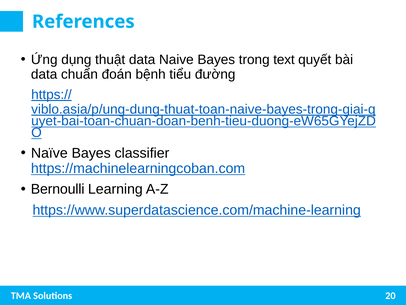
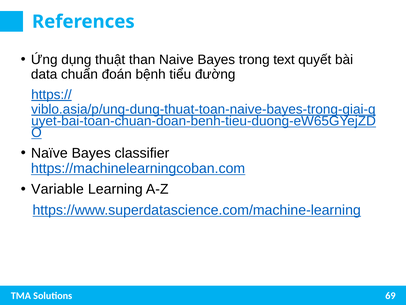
thuật data: data -> than
Bernoulli: Bernoulli -> Variable
20: 20 -> 69
